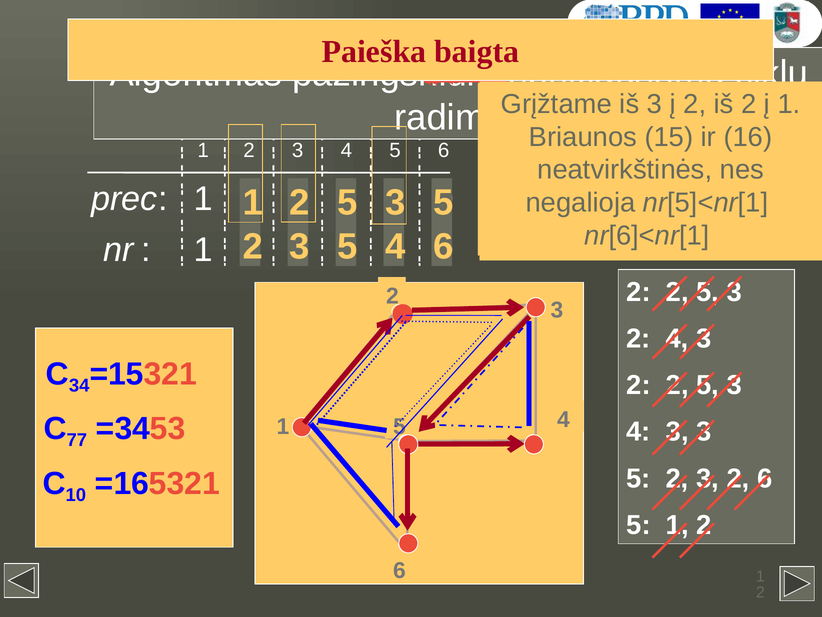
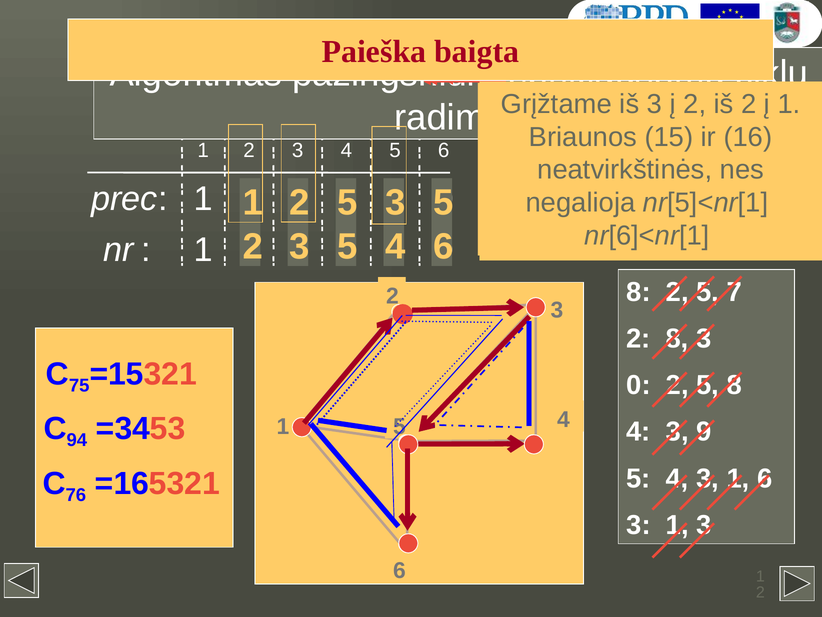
2 at (638, 292): 2 -> 8
3 at (734, 292): 3 -> 7
4 at (677, 338): 4 -> 8
34 at (79, 385): 34 -> 75
2 at (638, 385): 2 -> 0
3 at (734, 385): 3 -> 8
77: 77 -> 94
3 3: 3 -> 9
2 at (677, 478): 2 -> 4
2 at (738, 478): 2 -> 1
10: 10 -> 76
5 at (638, 525): 5 -> 3
2 at (704, 525): 2 -> 3
